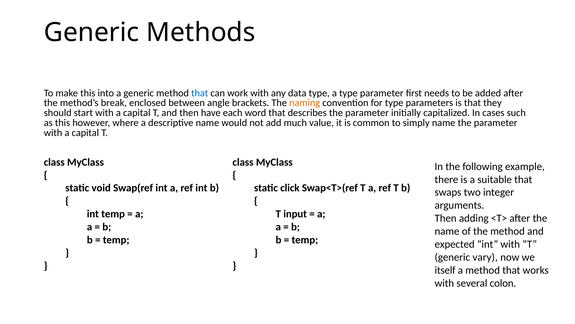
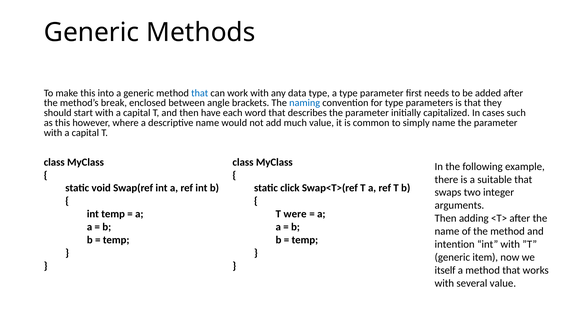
naming colour: orange -> blue
input: input -> were
expected: expected -> intention
vary: vary -> item
several colon: colon -> value
